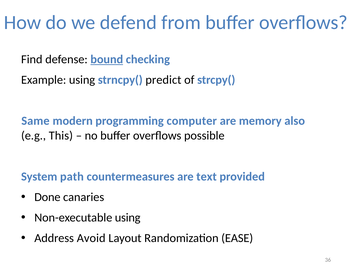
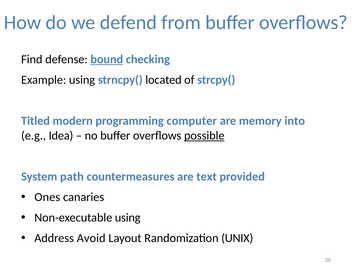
predict: predict -> located
Same: Same -> Titled
also: also -> into
This: This -> Idea
possible underline: none -> present
Done: Done -> Ones
EASE: EASE -> UNIX
